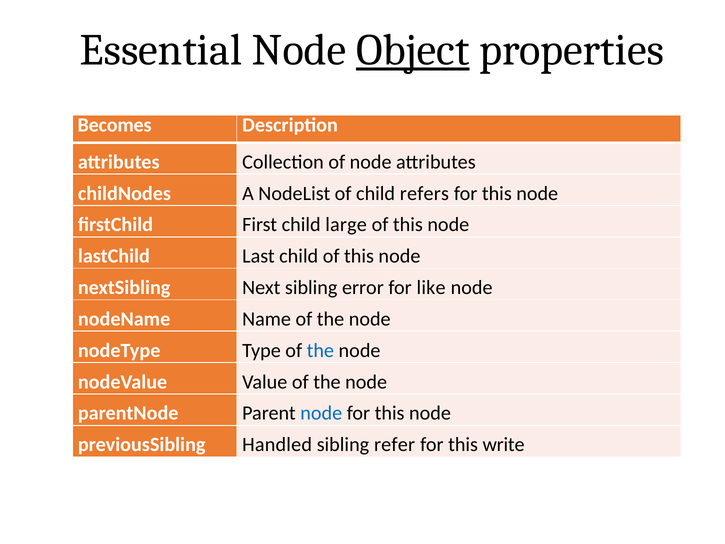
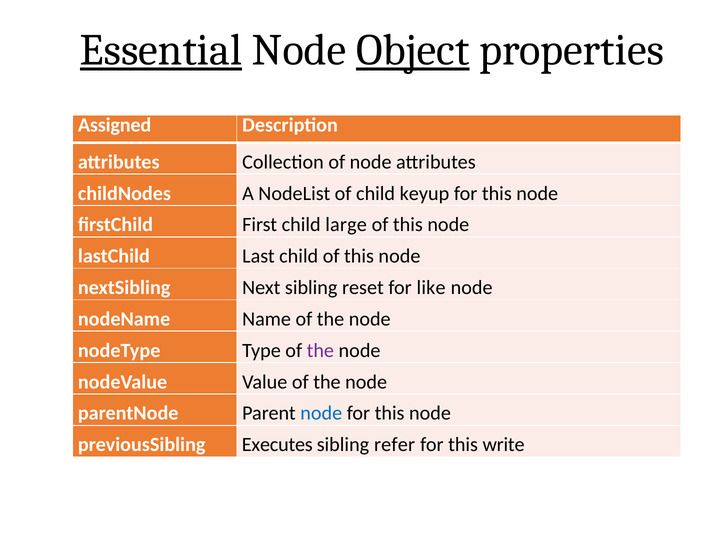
Essential underline: none -> present
Becomes: Becomes -> Assigned
refers: refers -> keyup
error: error -> reset
the at (320, 350) colour: blue -> purple
Handled: Handled -> Executes
